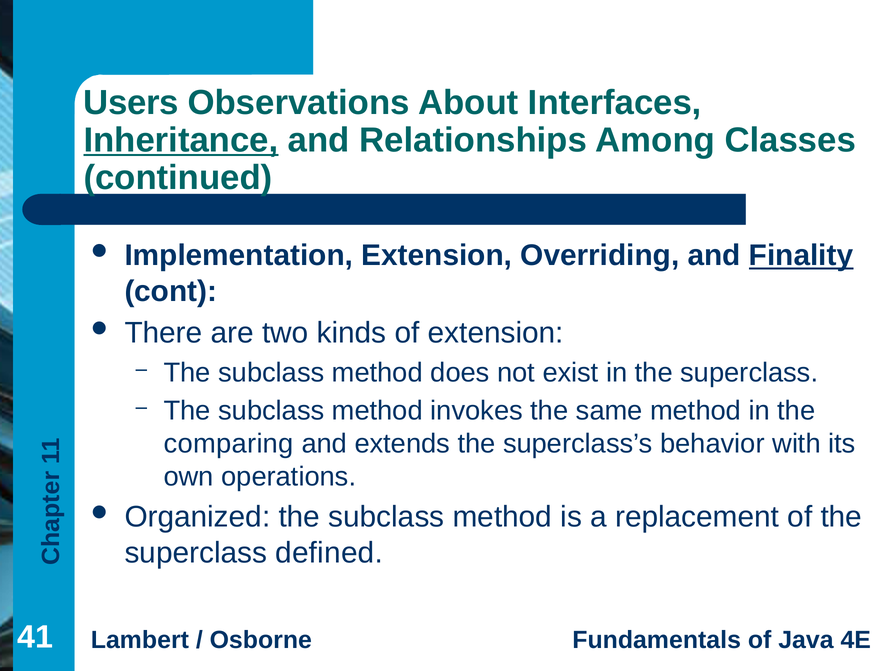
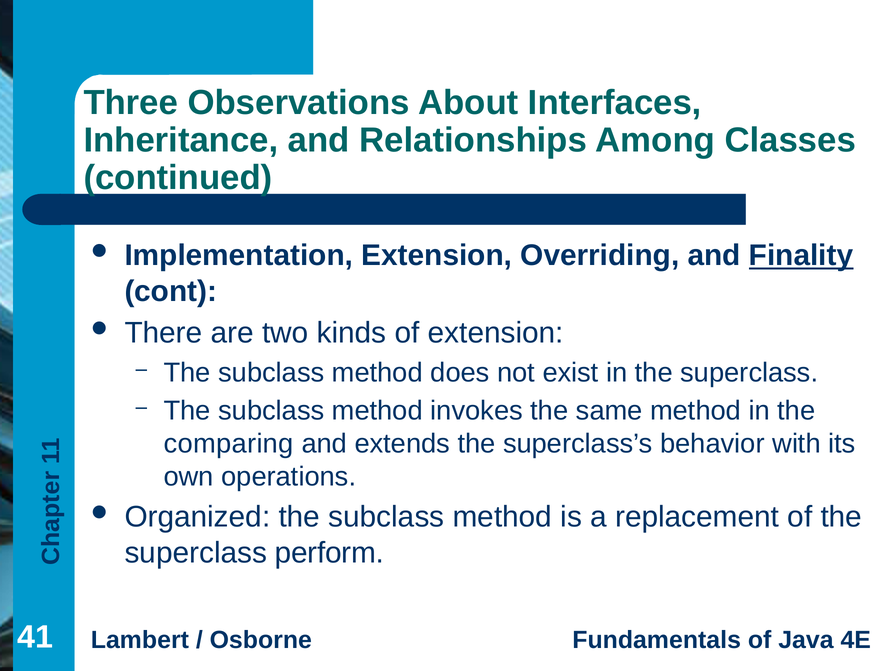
Users: Users -> Three
Inheritance underline: present -> none
defined: defined -> perform
